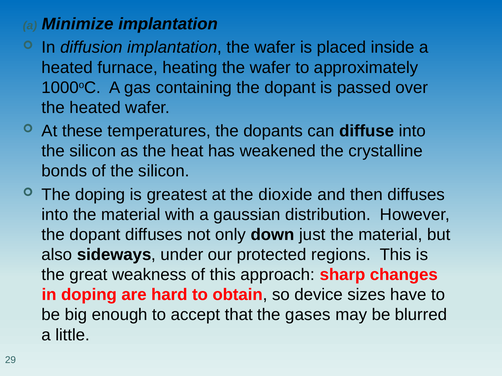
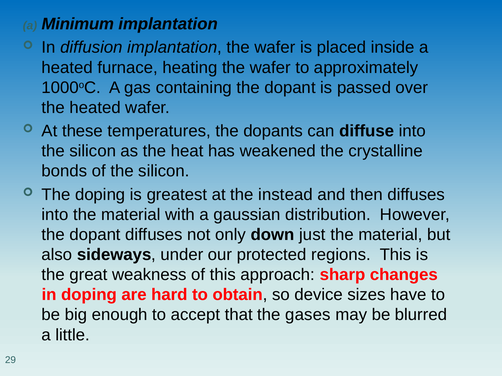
Minimize: Minimize -> Minimum
dioxide: dioxide -> instead
